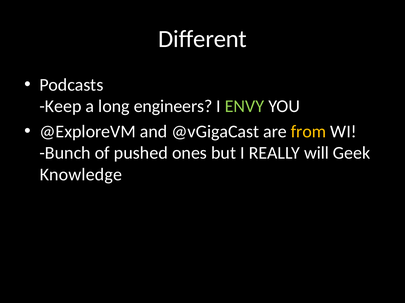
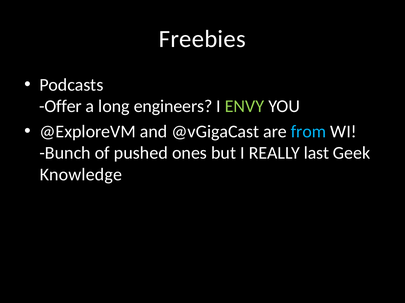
Different: Different -> Freebies
Keep: Keep -> Offer
from colour: yellow -> light blue
will: will -> last
